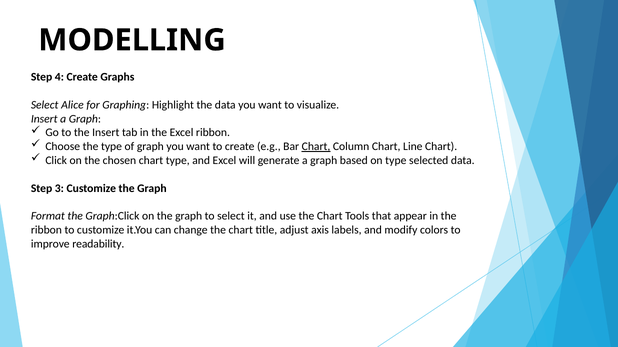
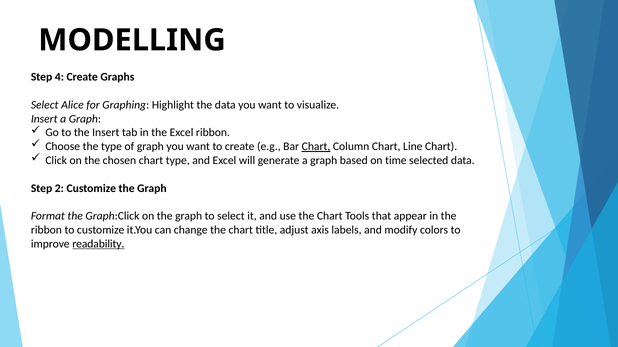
on type: type -> time
3: 3 -> 2
readability underline: none -> present
